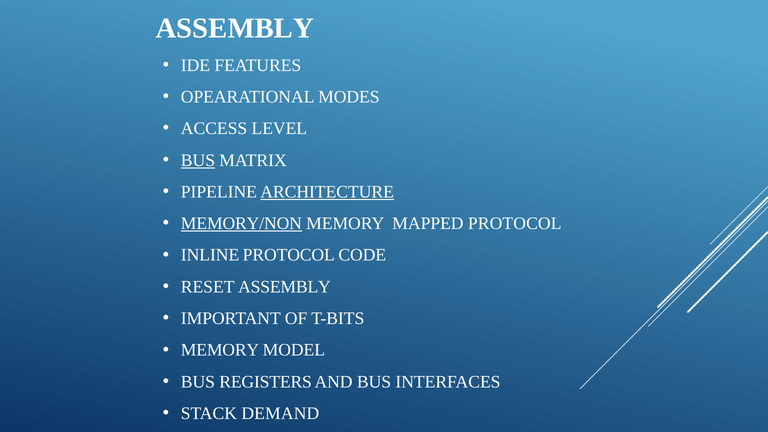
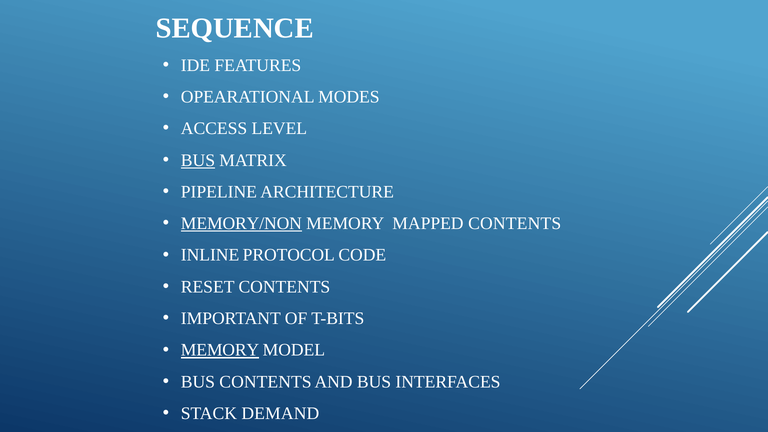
ASSEMBLY at (235, 28): ASSEMBLY -> SEQUENCE
ARCHITECTURE underline: present -> none
MAPPED PROTOCOL: PROTOCOL -> CONTENTS
RESET ASSEMBLY: ASSEMBLY -> CONTENTS
MEMORY at (220, 350) underline: none -> present
BUS REGISTERS: REGISTERS -> CONTENTS
